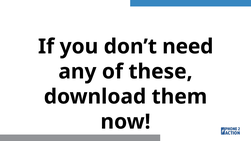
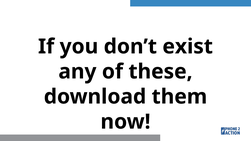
need: need -> exist
